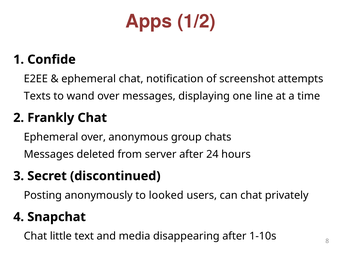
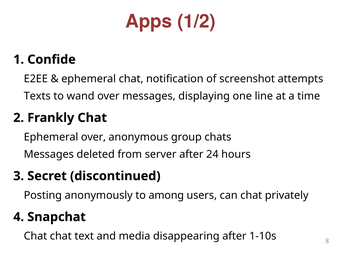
looked: looked -> among
Chat little: little -> chat
